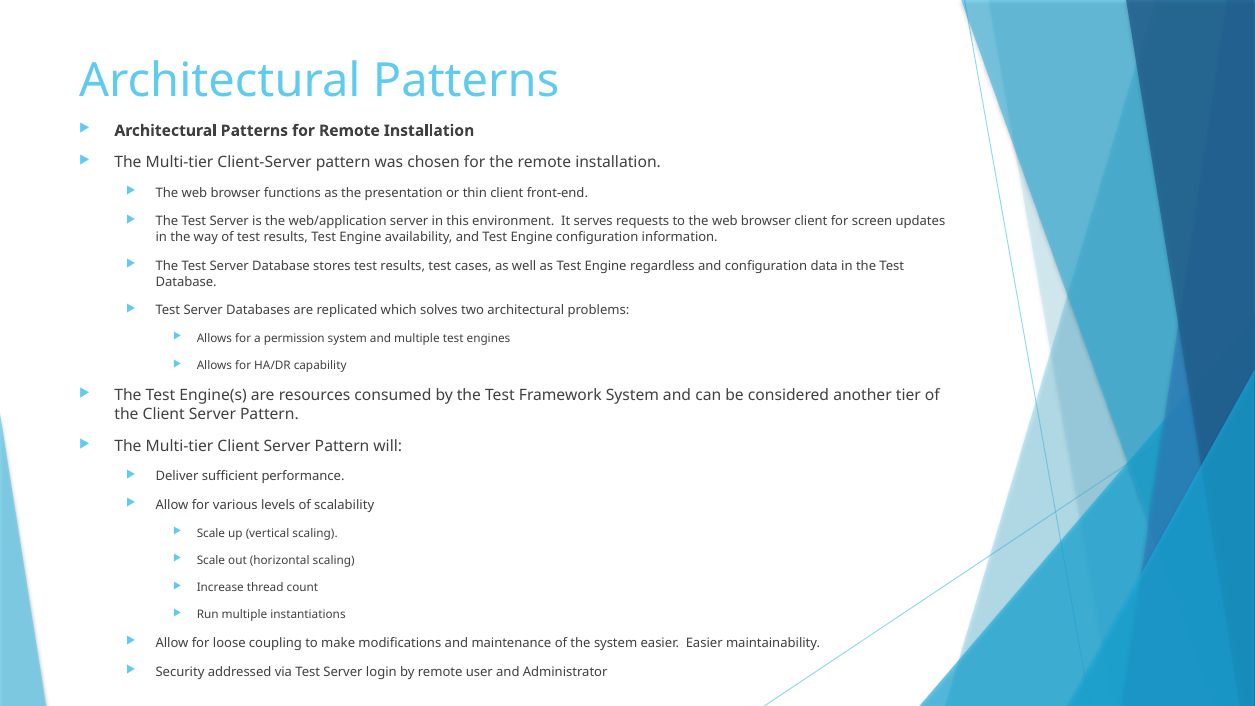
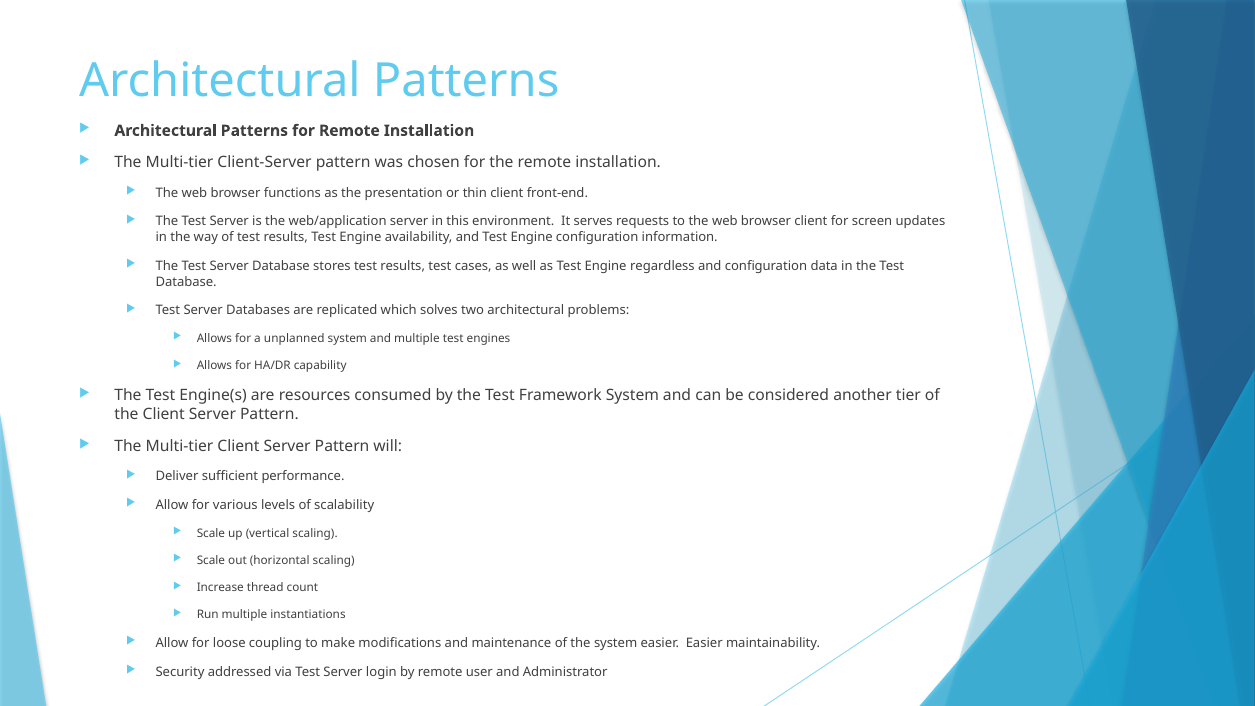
permission: permission -> unplanned
